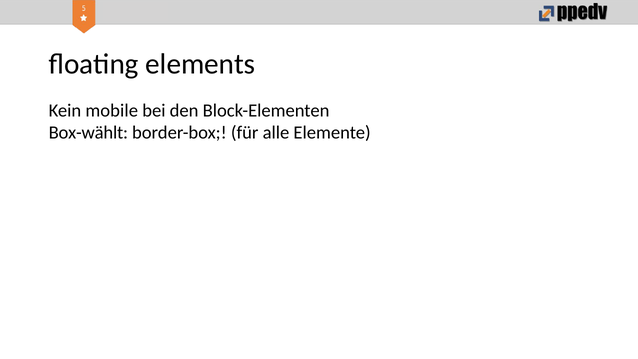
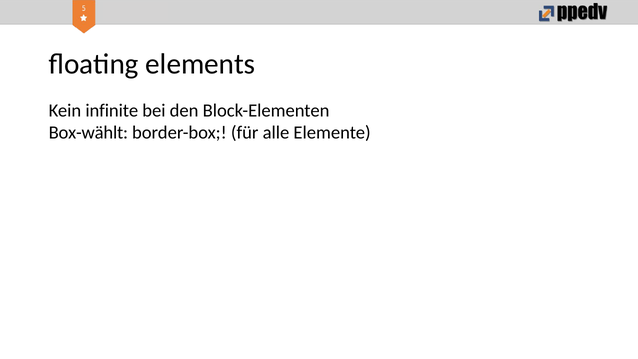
mobile: mobile -> infinite
